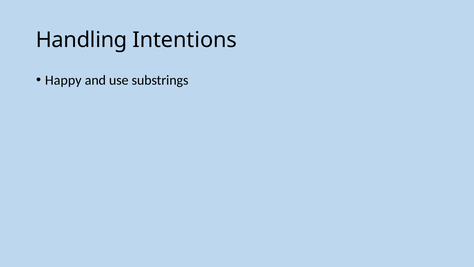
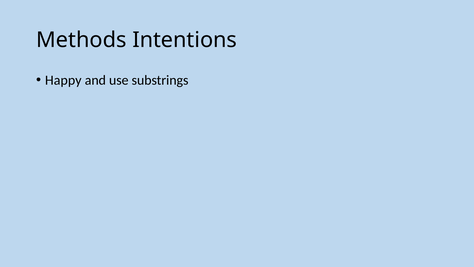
Handling: Handling -> Methods
